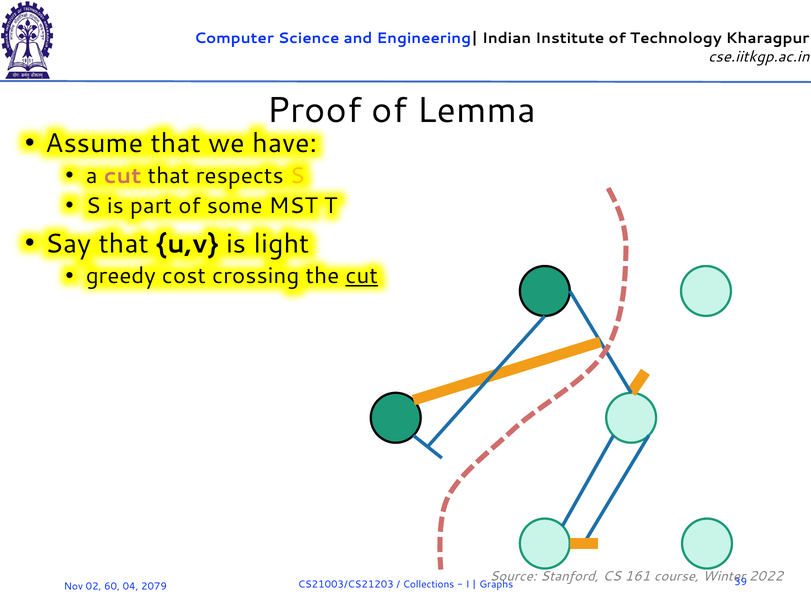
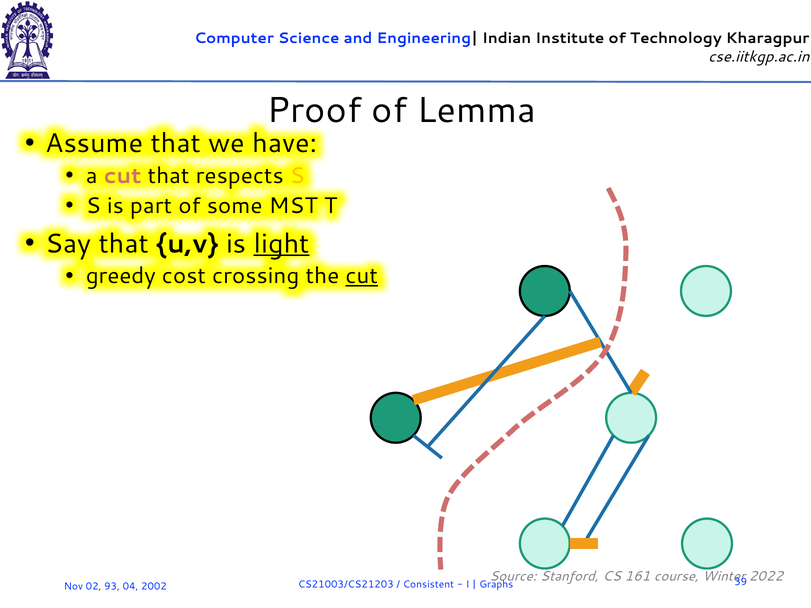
light underline: none -> present
60: 60 -> 93
2079: 2079 -> 2002
Collections: Collections -> Consistent
